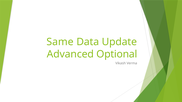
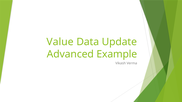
Same: Same -> Value
Optional: Optional -> Example
